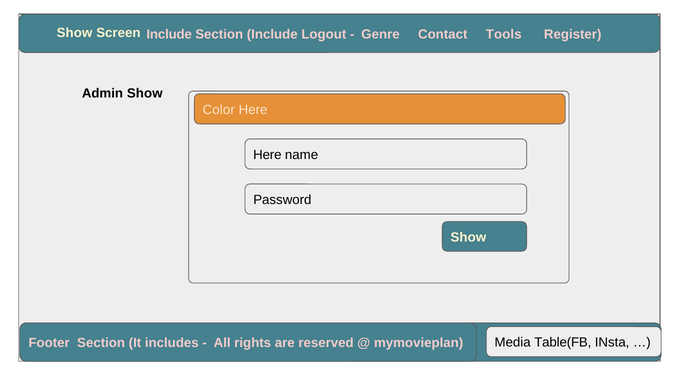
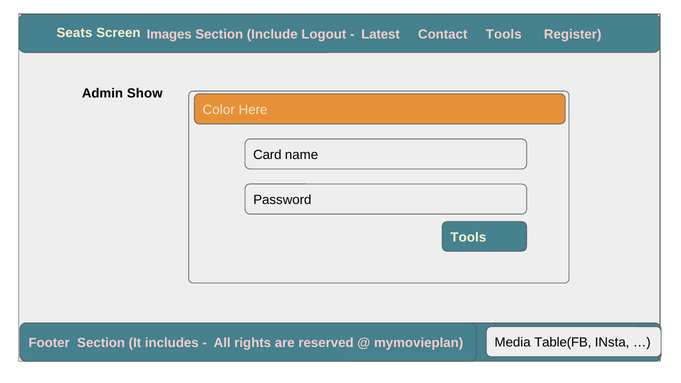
Show at (74, 33): Show -> Seats
Include at (169, 34): Include -> Images
Genre: Genre -> Latest
Here at (267, 155): Here -> Card
Show at (468, 237): Show -> Tools
